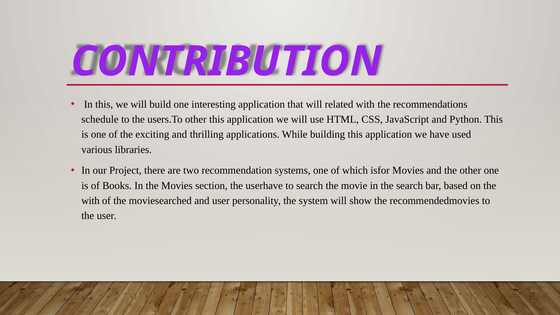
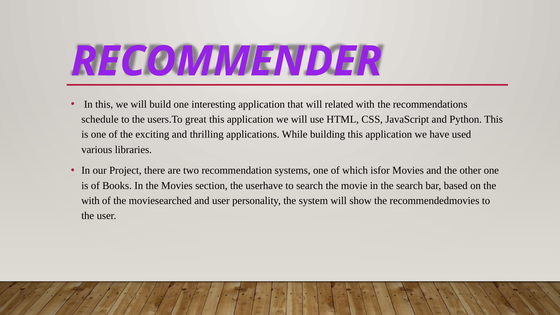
CONTRIBUTION: CONTRIBUTION -> RECOMMENDER
users.To other: other -> great
